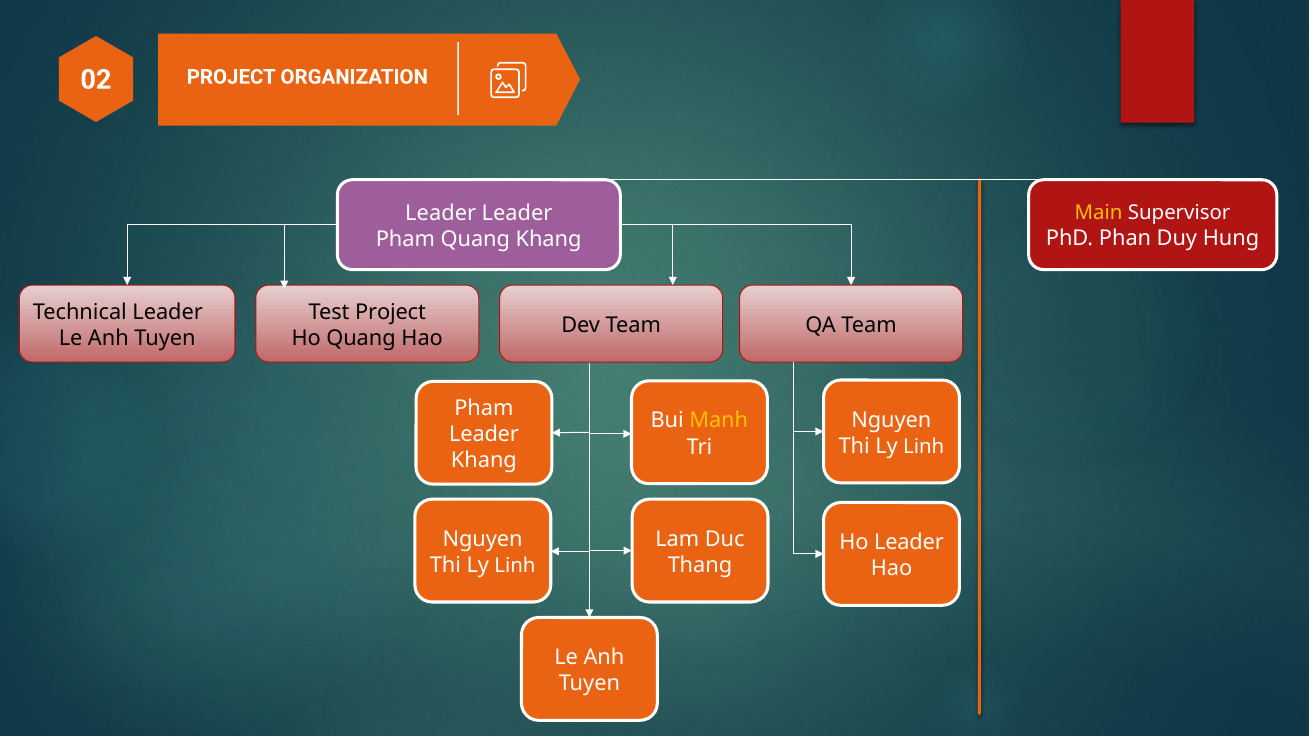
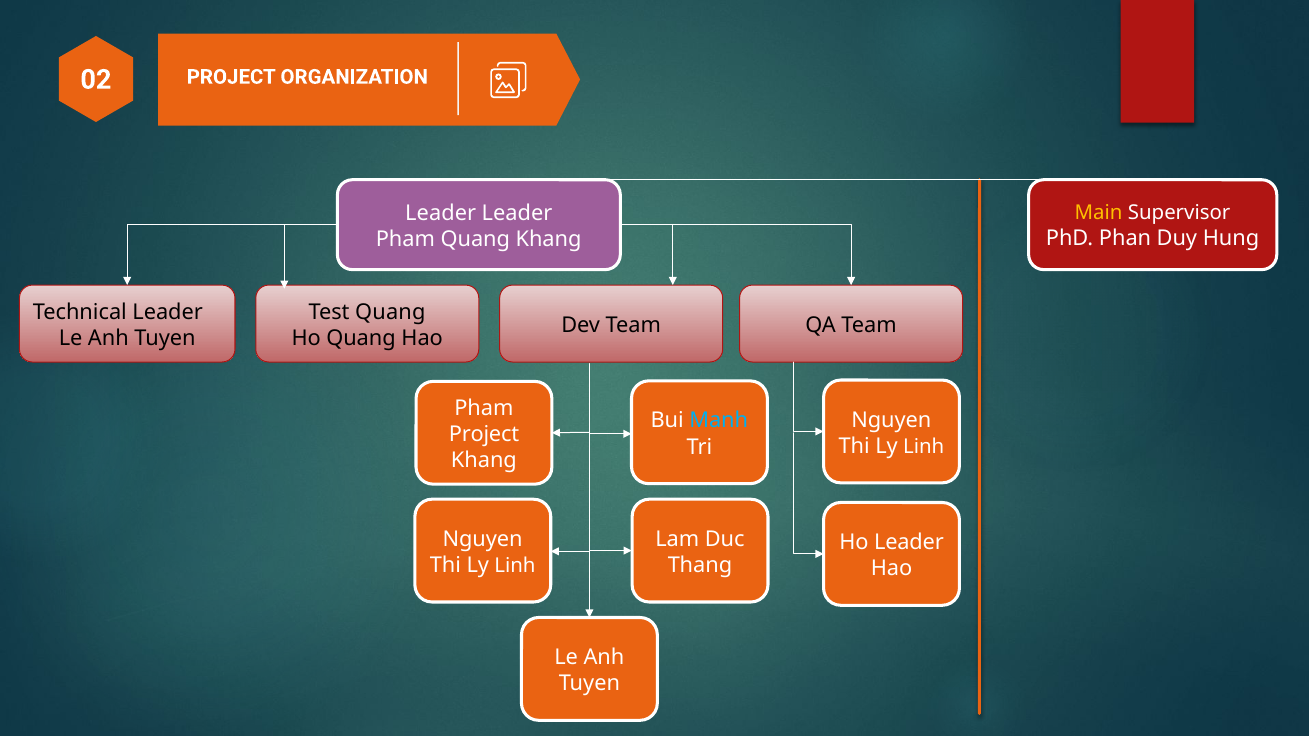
Test Project: Project -> Quang
Manh colour: yellow -> light blue
Leader at (484, 434): Leader -> Project
